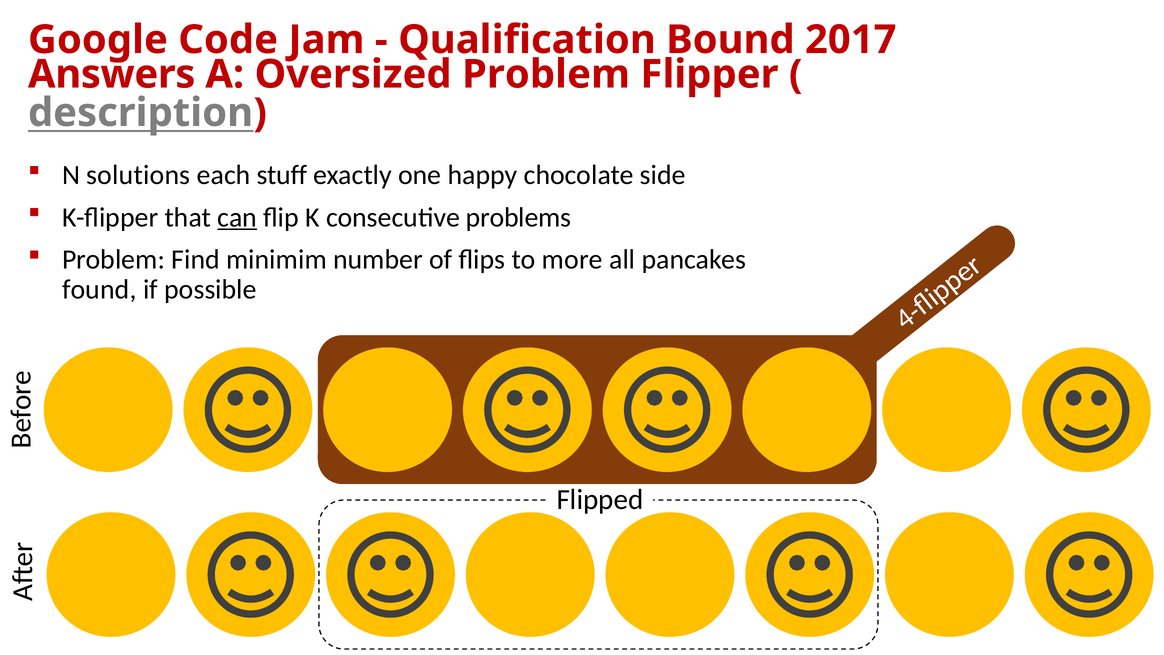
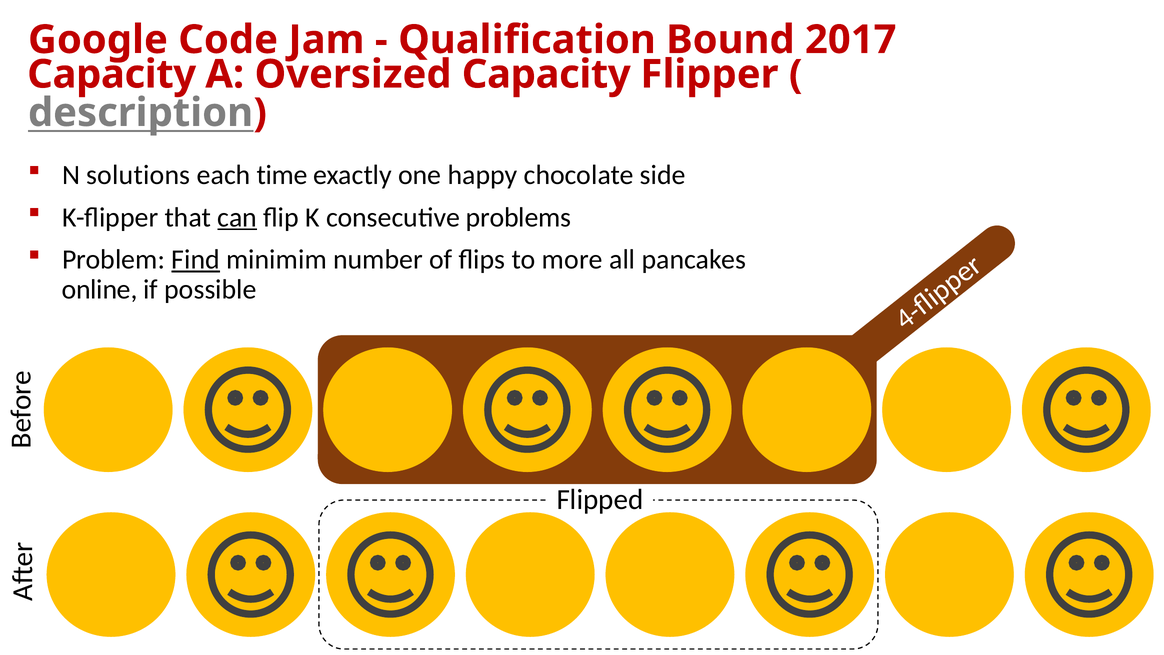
Answers at (112, 74): Answers -> Capacity
Oversized Problem: Problem -> Capacity
stuff: stuff -> time
Find underline: none -> present
found: found -> online
